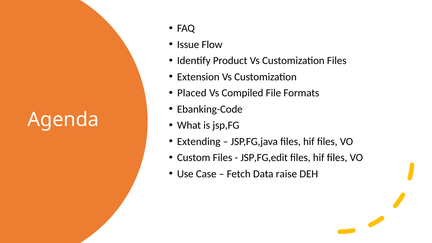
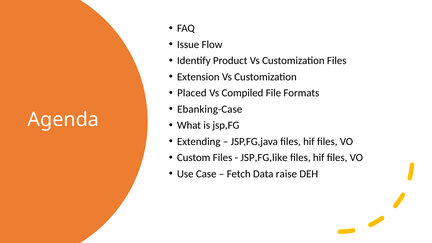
Ebanking-Code: Ebanking-Code -> Ebanking-Case
JSP,FG,edit: JSP,FG,edit -> JSP,FG,like
